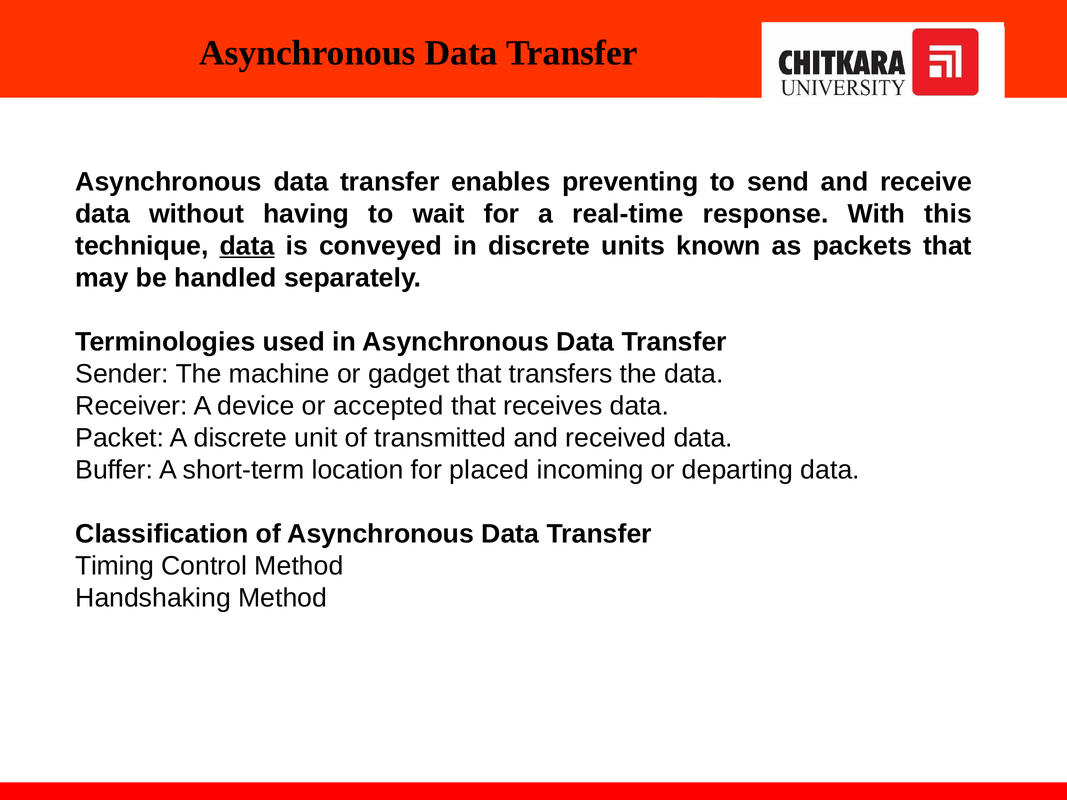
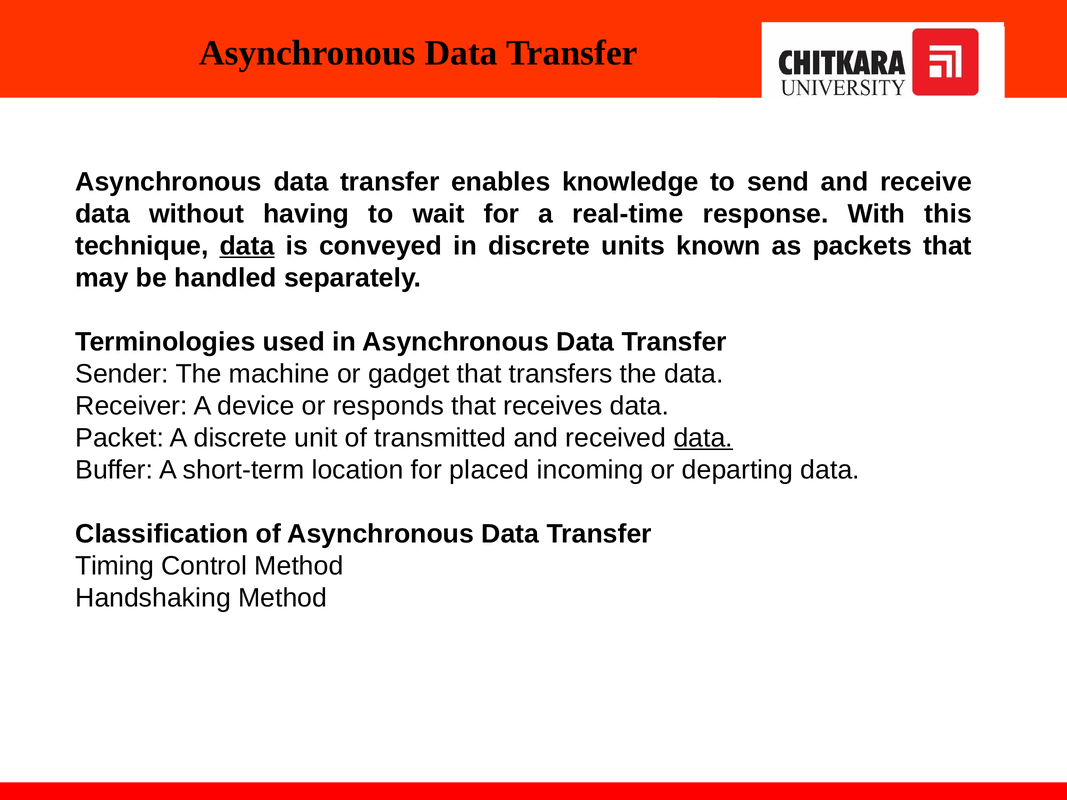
preventing: preventing -> knowledge
accepted: accepted -> responds
data at (703, 438) underline: none -> present
